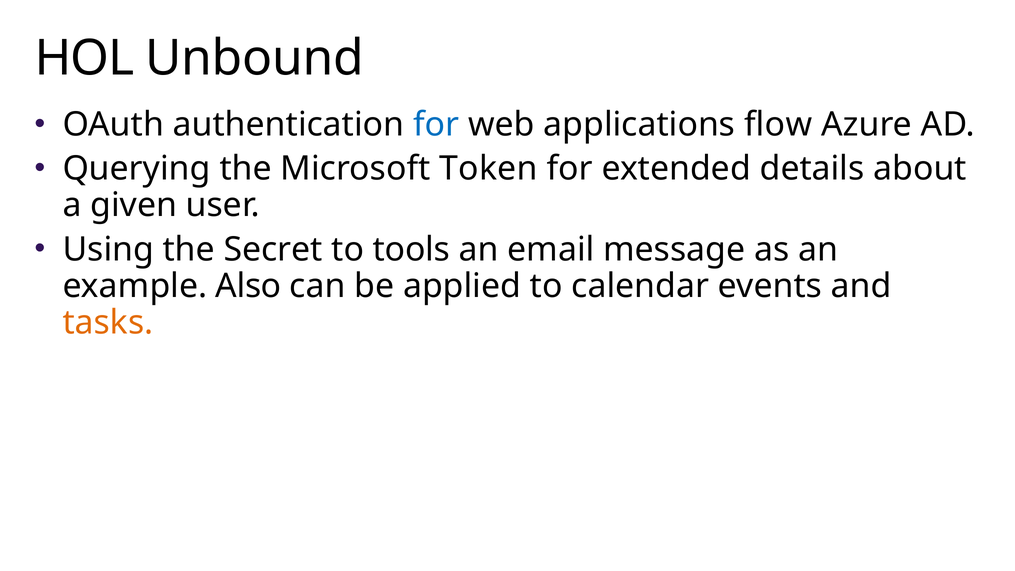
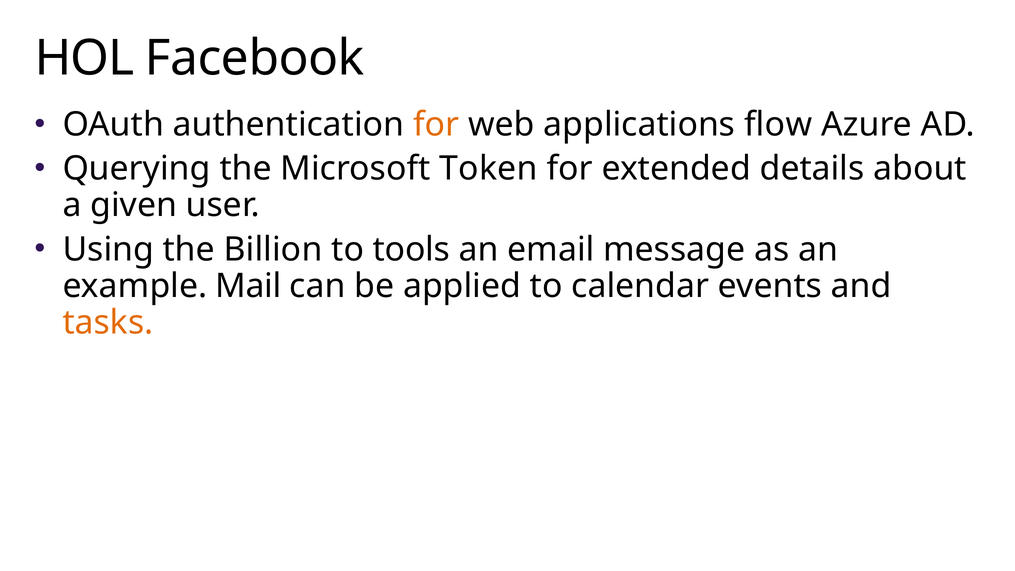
Unbound: Unbound -> Facebook
for at (436, 125) colour: blue -> orange
Secret: Secret -> Billion
Also: Also -> Mail
